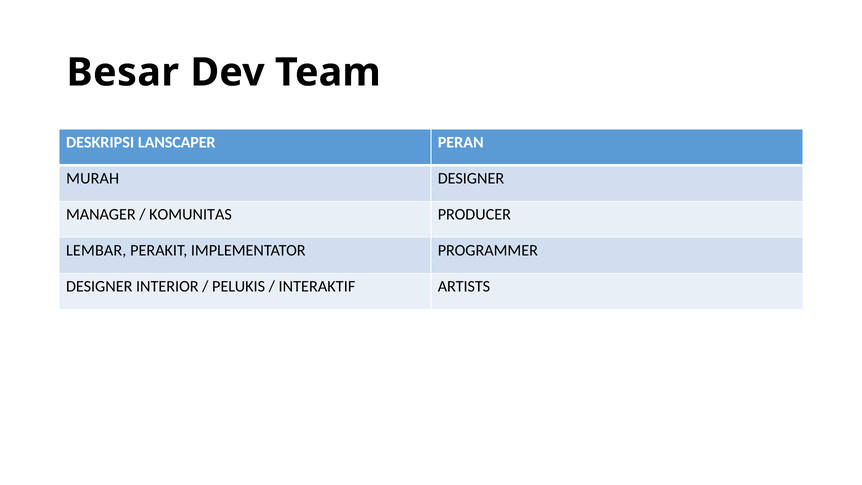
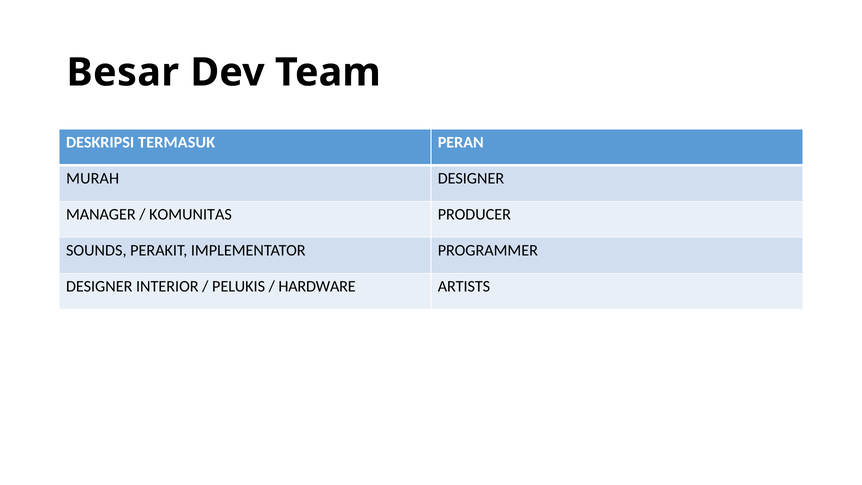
LANSCAPER: LANSCAPER -> TERMASUK
LEMBAR: LEMBAR -> SOUNDS
INTERAKTIF: INTERAKTIF -> HARDWARE
